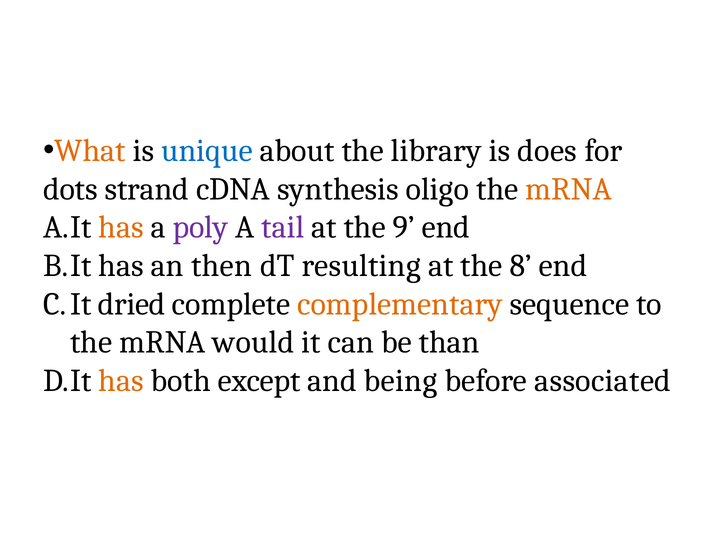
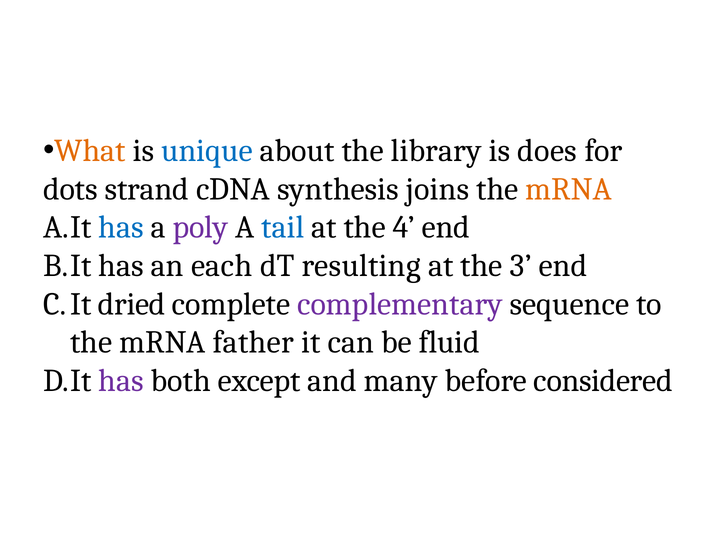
oligo: oligo -> joins
has at (121, 228) colour: orange -> blue
tail colour: purple -> blue
9: 9 -> 4
then: then -> each
8: 8 -> 3
complementary colour: orange -> purple
would: would -> father
than: than -> fluid
has at (121, 381) colour: orange -> purple
being: being -> many
associated: associated -> considered
